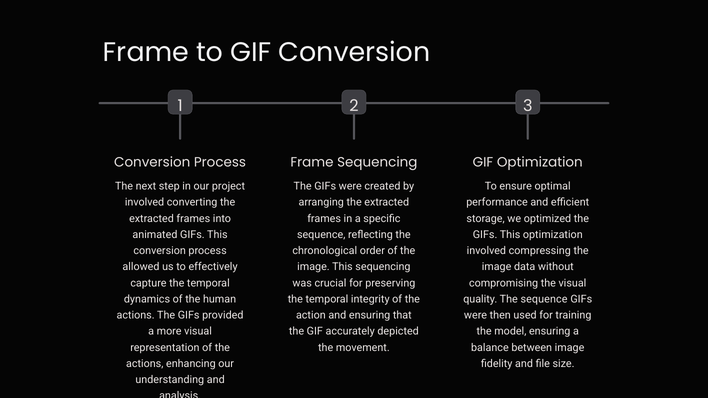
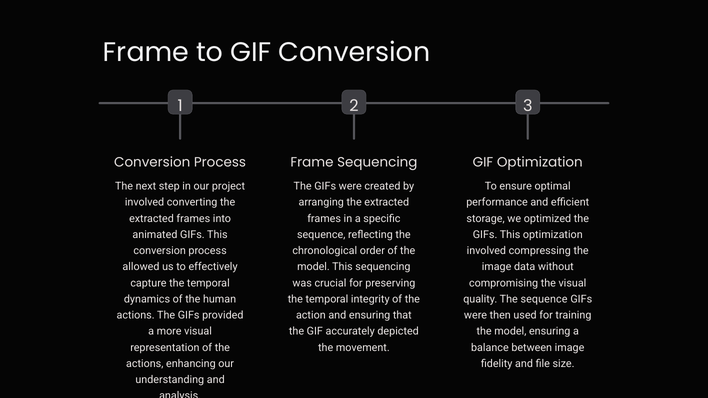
image at (313, 267): image -> model
